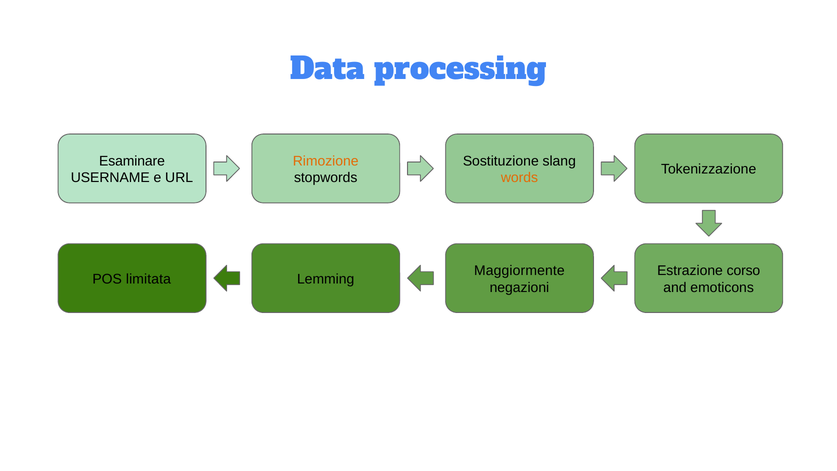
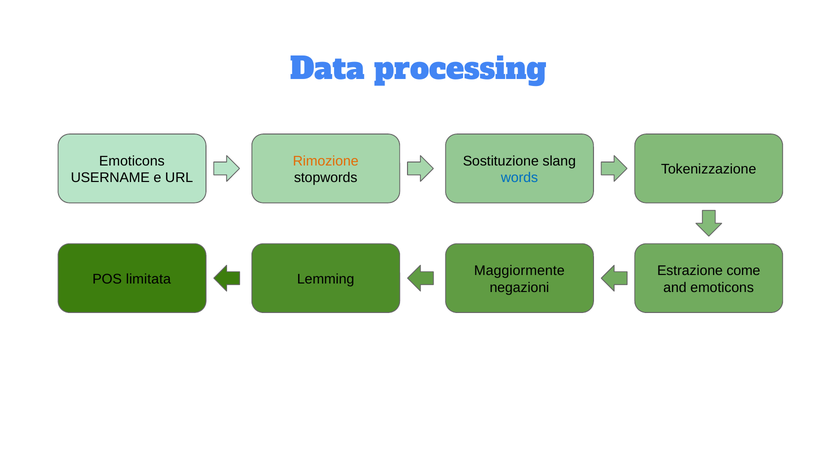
Esaminare at (132, 161): Esaminare -> Emoticons
words colour: orange -> blue
corso: corso -> come
